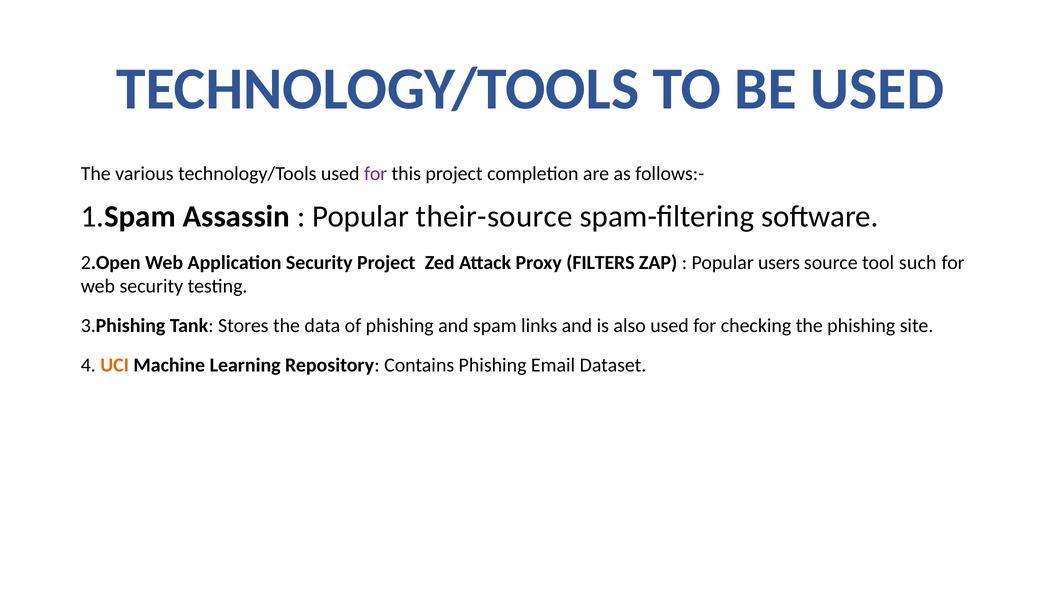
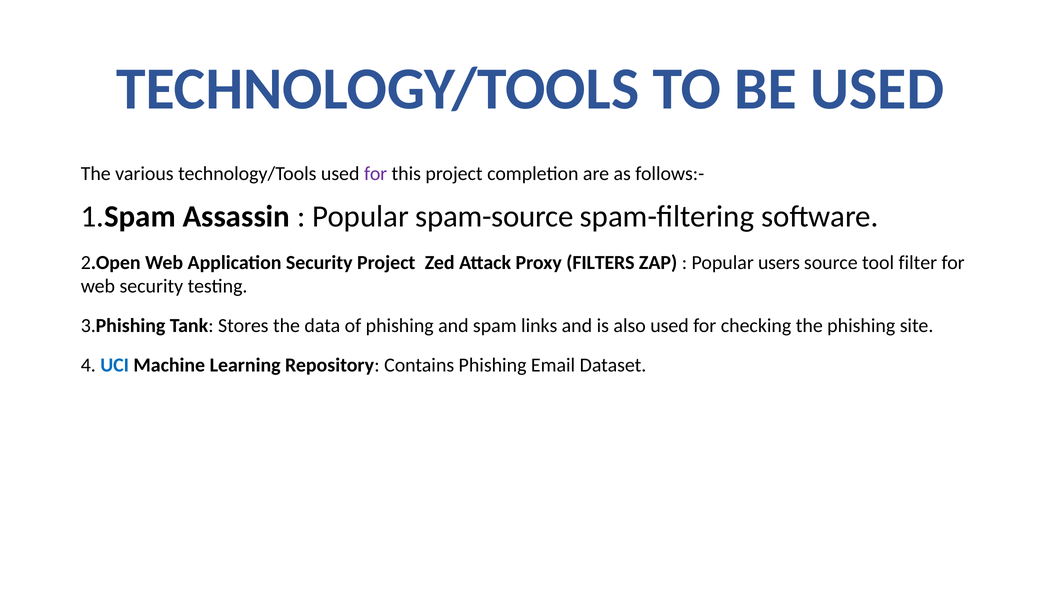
their-source: their-source -> spam-source
such: such -> filter
UCI colour: orange -> blue
